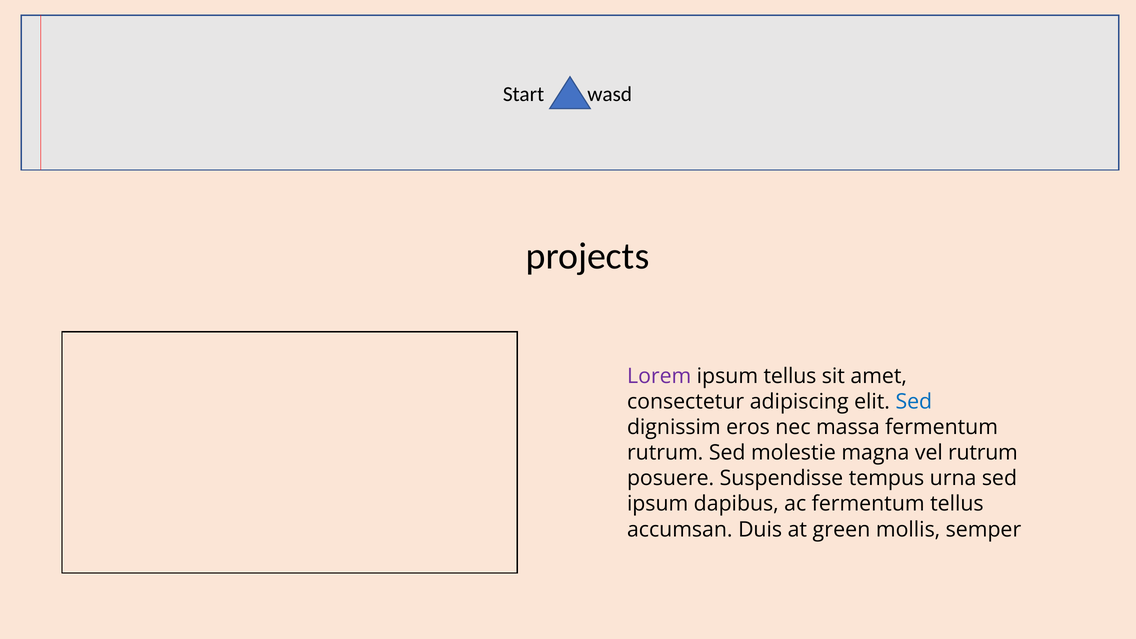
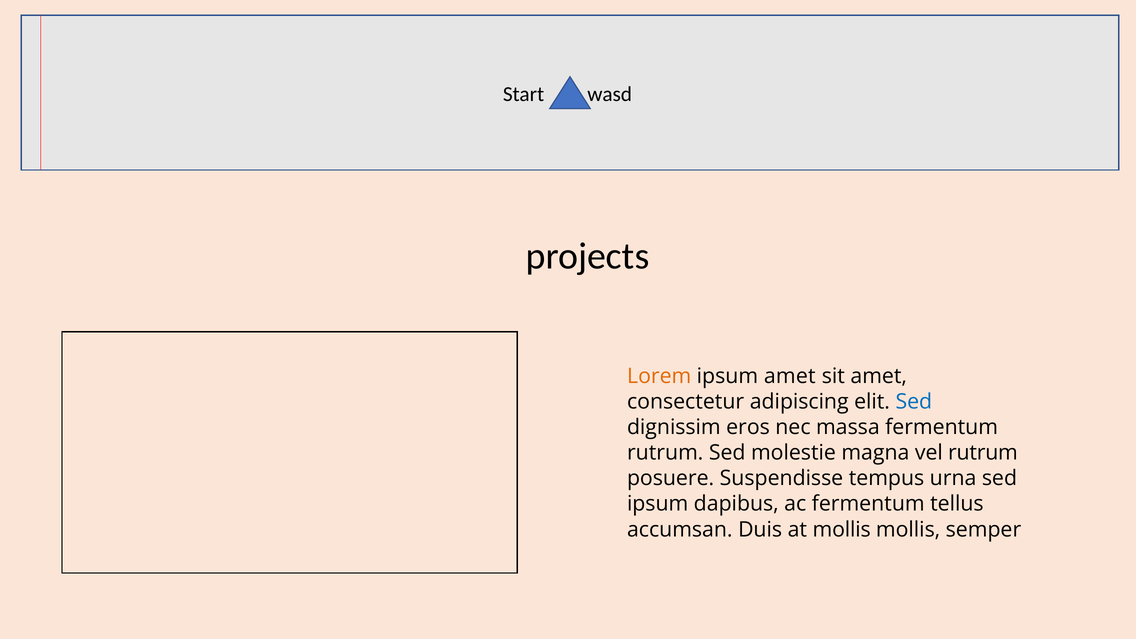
Lorem colour: purple -> orange
ipsum tellus: tellus -> amet
at green: green -> mollis
